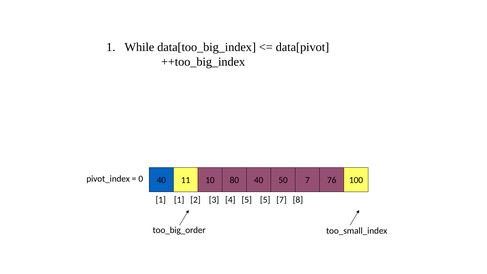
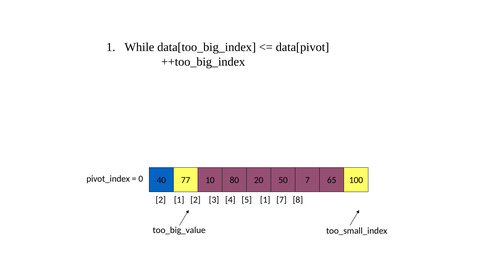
11: 11 -> 77
80 40: 40 -> 20
76: 76 -> 65
1 at (161, 200): 1 -> 2
5 5: 5 -> 1
too_big_order: too_big_order -> too_big_value
